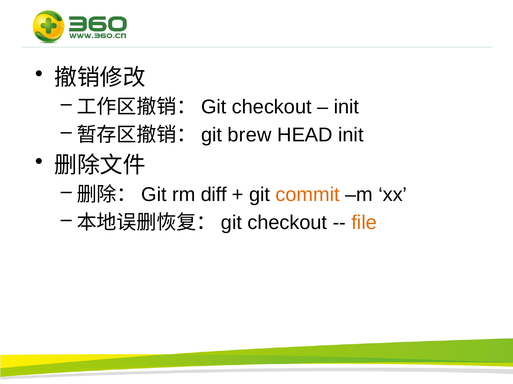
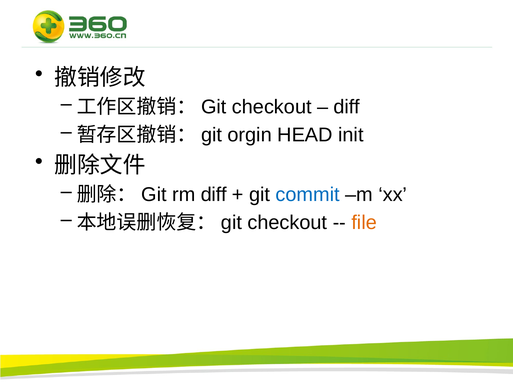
init at (346, 107): init -> diff
brew: brew -> orgin
commit colour: orange -> blue
